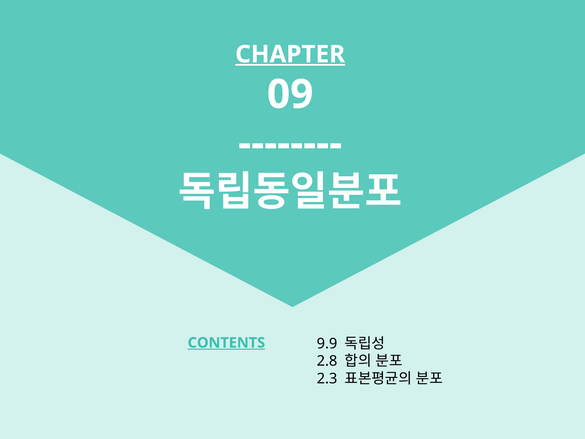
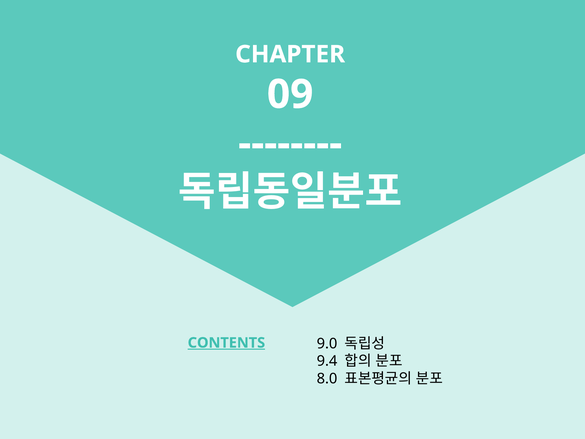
CHAPTER underline: present -> none
9.9: 9.9 -> 9.0
2.8: 2.8 -> 9.4
2.3: 2.3 -> 8.0
